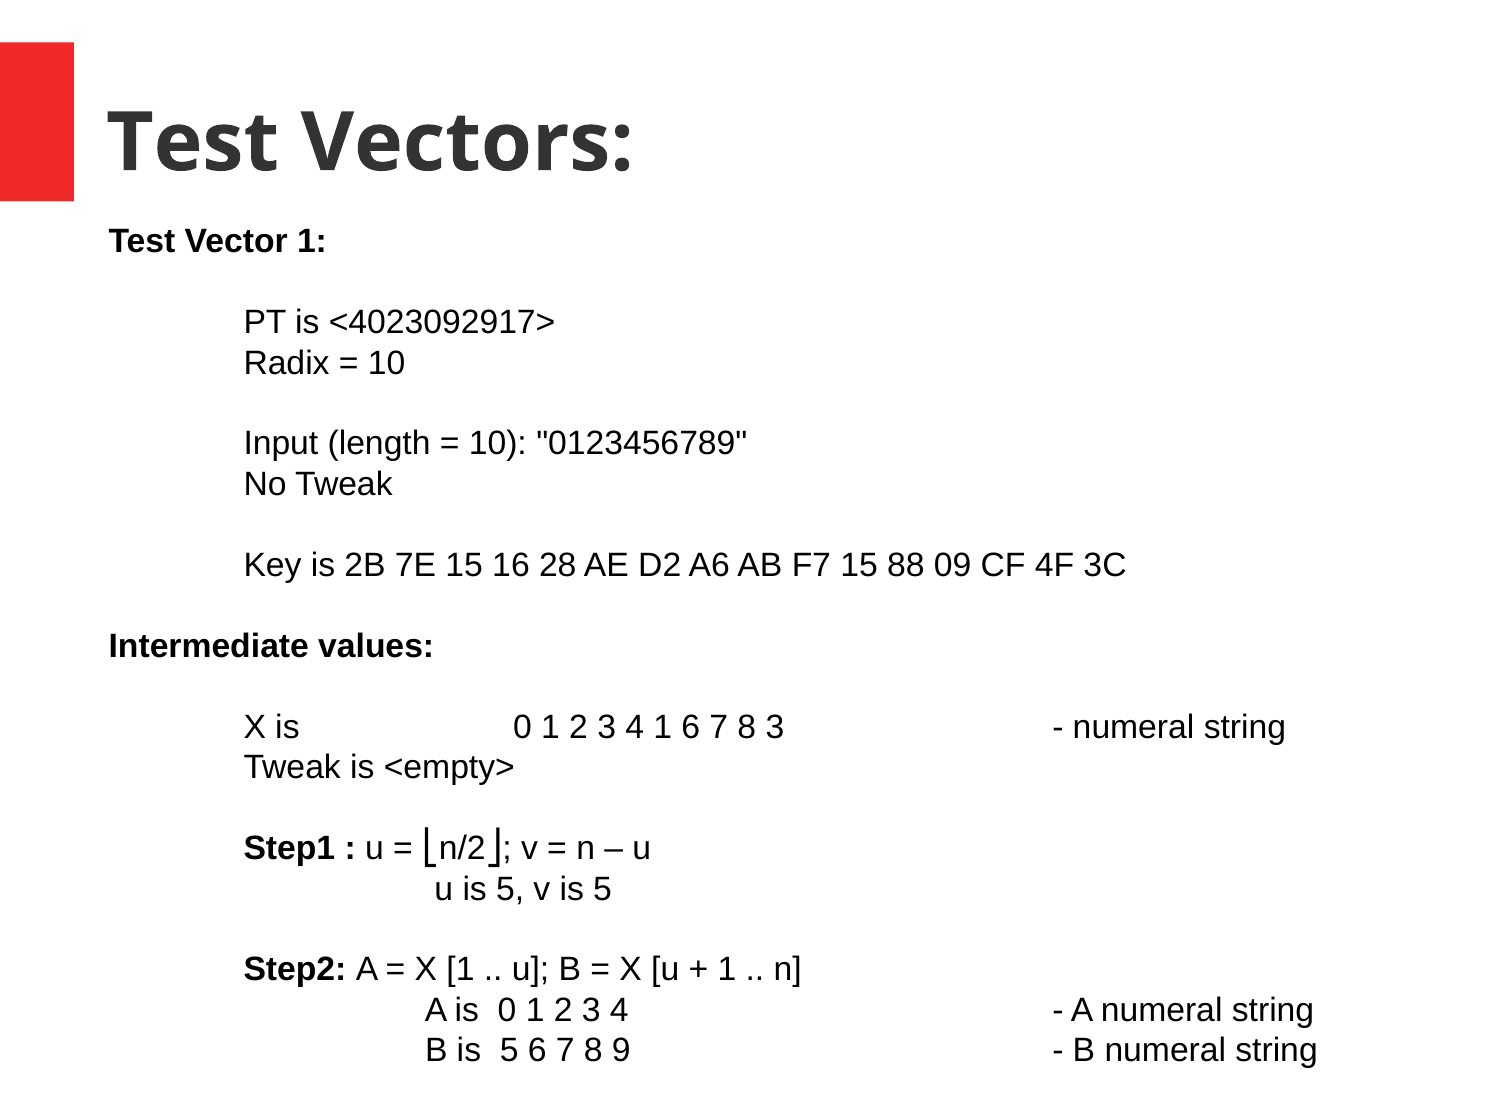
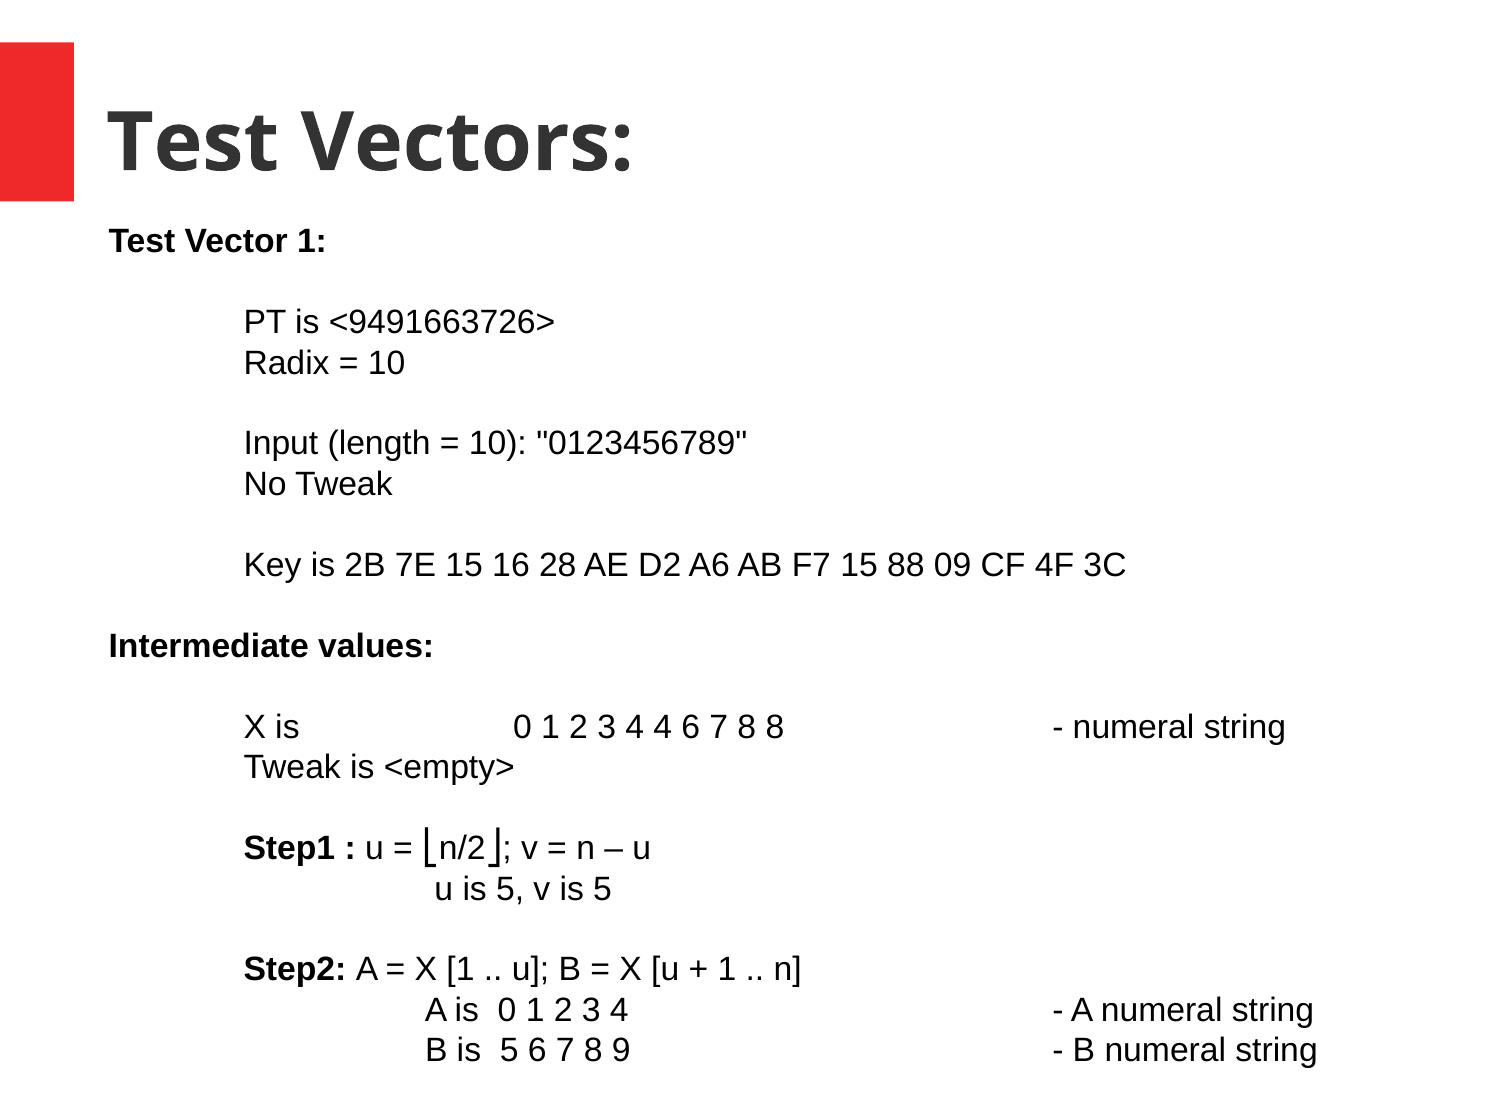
<4023092917>: <4023092917> -> <9491663726>
4 1: 1 -> 4
8 3: 3 -> 8
